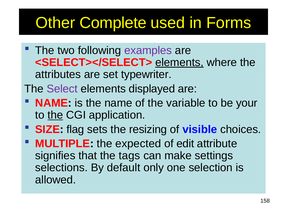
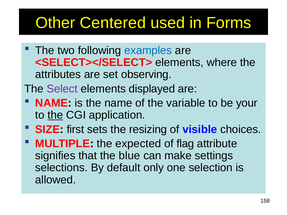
Complete: Complete -> Centered
examples colour: purple -> blue
elements at (179, 63) underline: present -> none
typewriter: typewriter -> observing
flag: flag -> first
edit: edit -> flag
tags: tags -> blue
